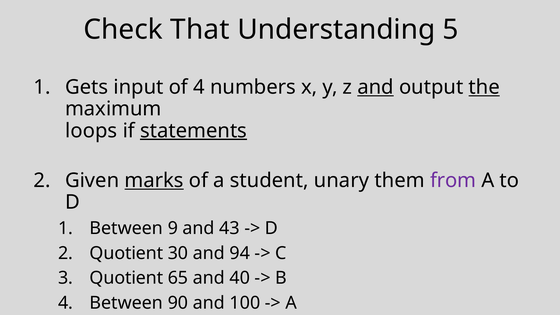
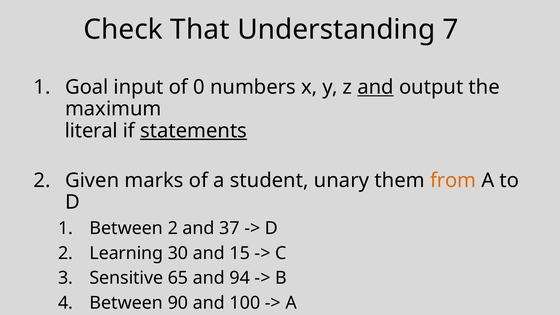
Understanding 5: 5 -> 7
Gets: Gets -> Goal
of 4: 4 -> 0
the underline: present -> none
loops: loops -> literal
marks underline: present -> none
from colour: purple -> orange
Between 9: 9 -> 2
43: 43 -> 37
2 Quotient: Quotient -> Learning
94: 94 -> 15
3 Quotient: Quotient -> Sensitive
40: 40 -> 94
